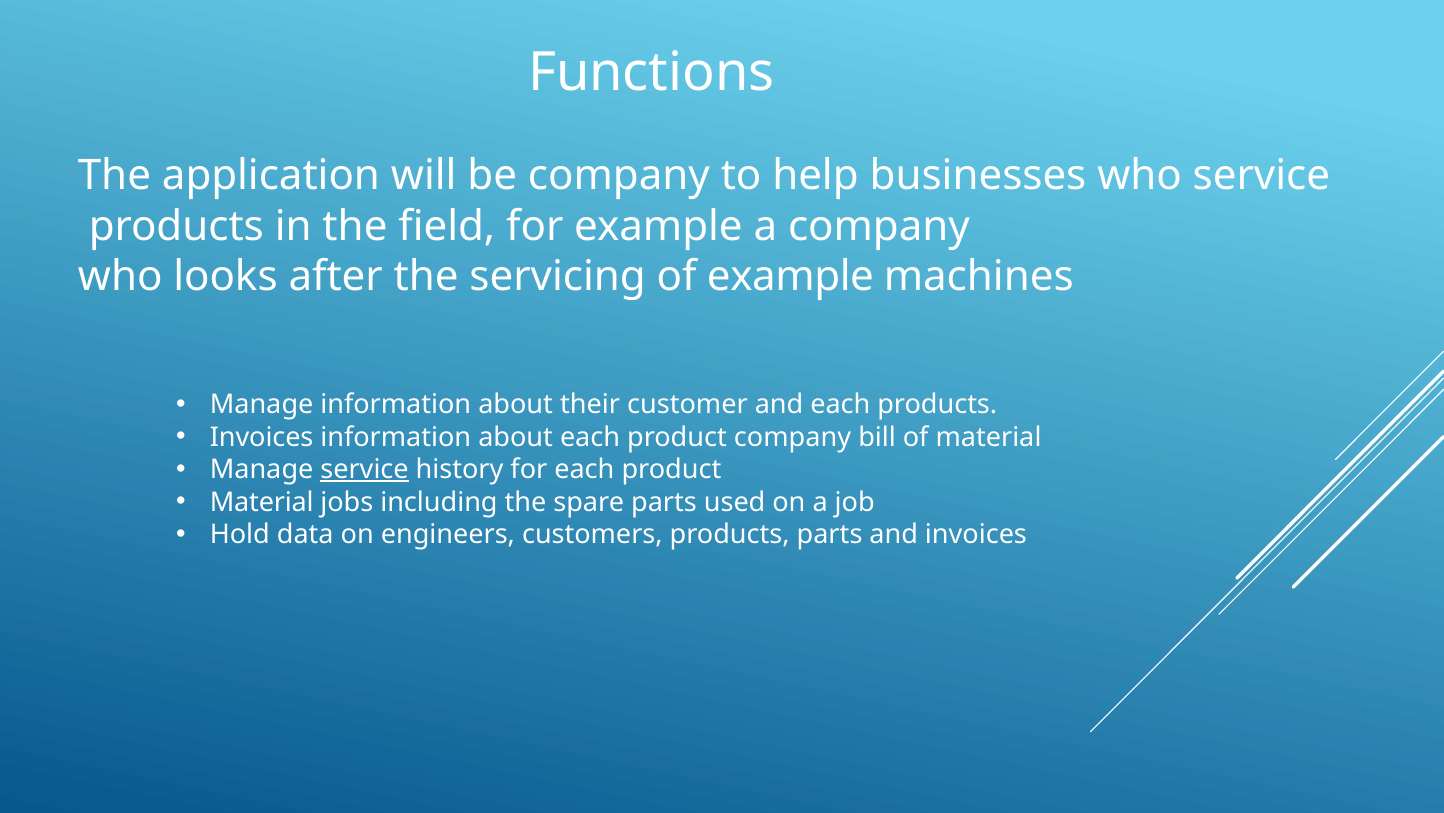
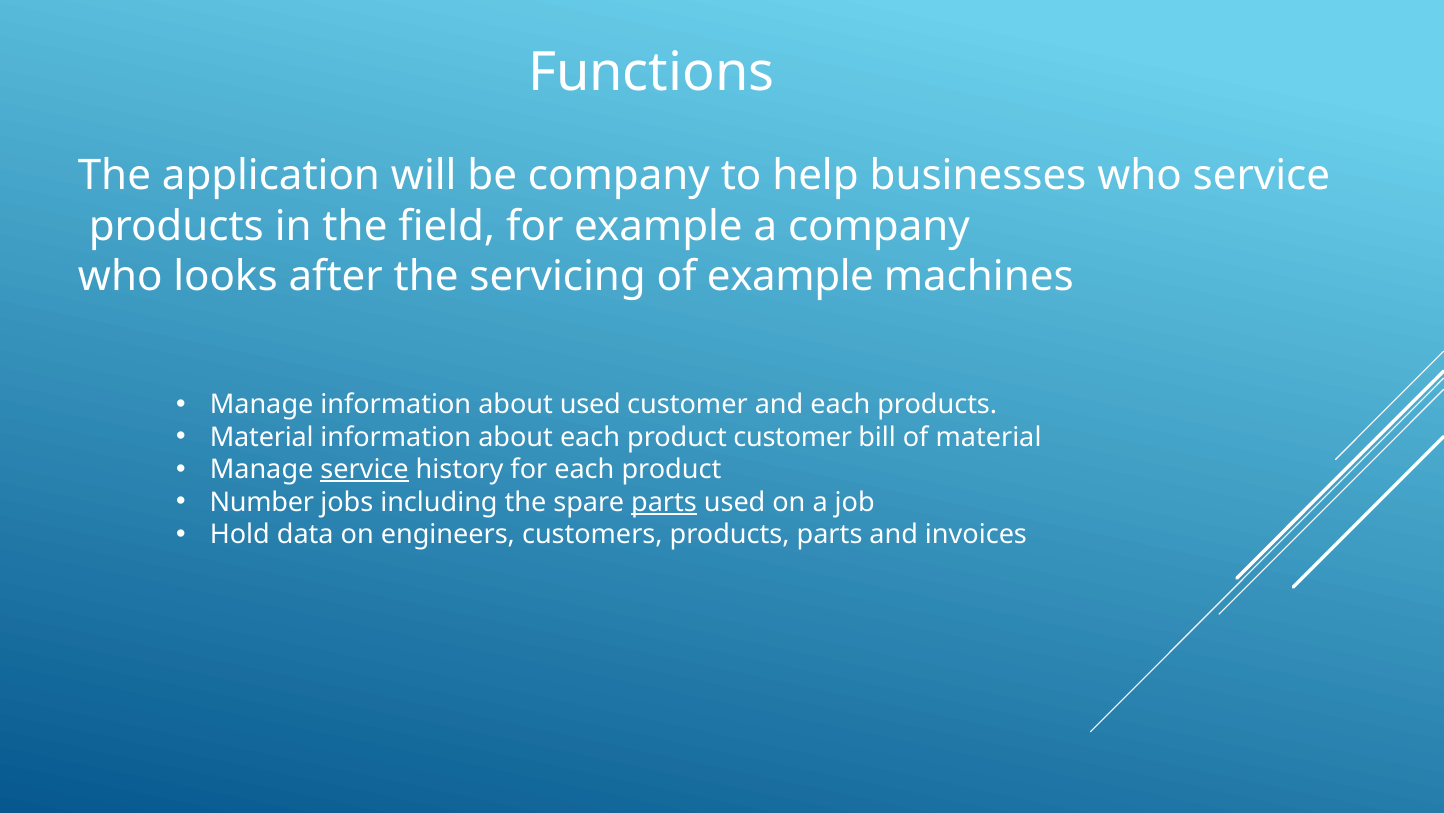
about their: their -> used
Invoices at (262, 437): Invoices -> Material
product company: company -> customer
Material at (262, 502): Material -> Number
parts at (664, 502) underline: none -> present
